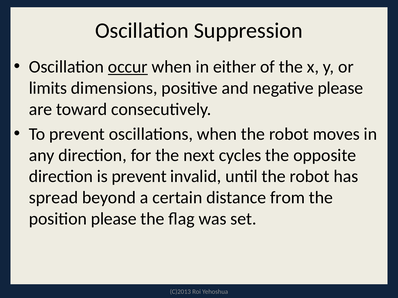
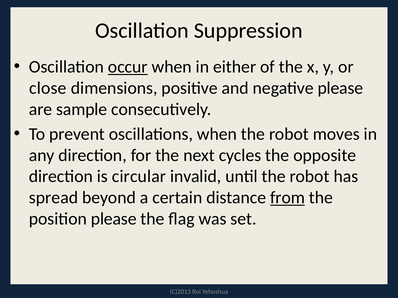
limits: limits -> close
toward: toward -> sample
is prevent: prevent -> circular
from underline: none -> present
